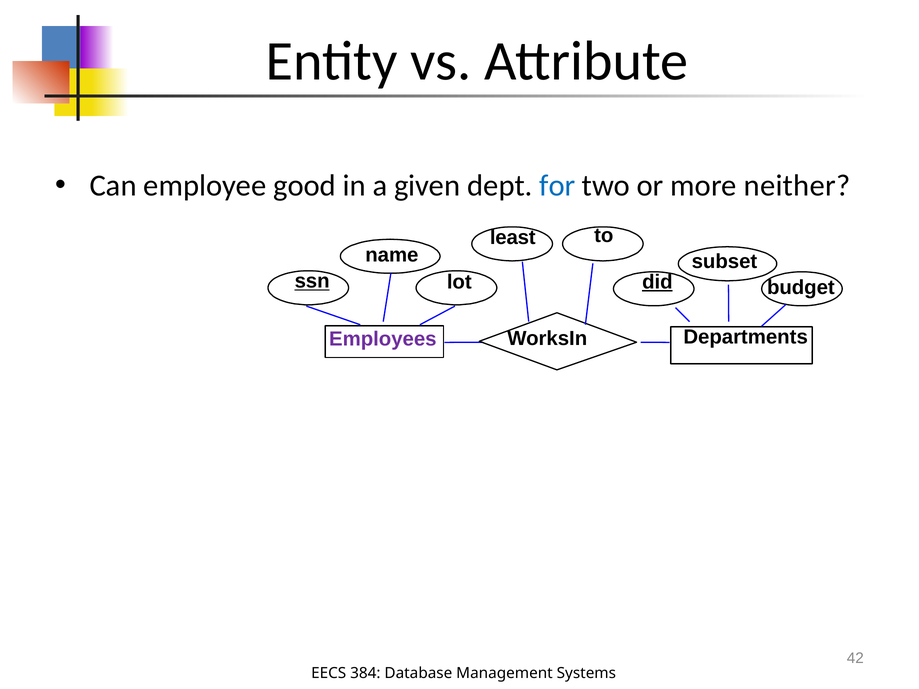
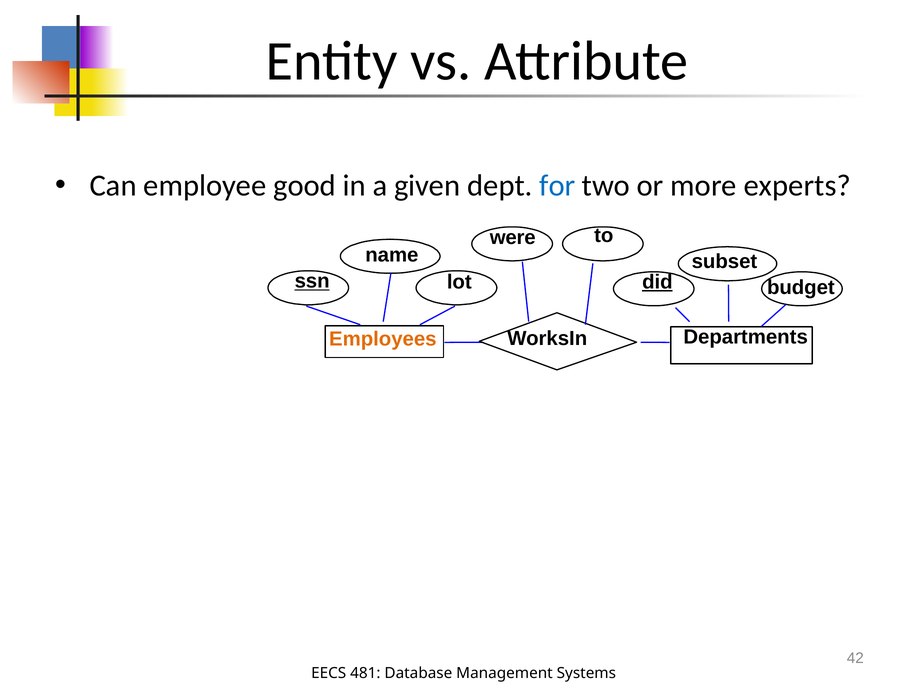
neither: neither -> experts
least: least -> were
Employees colour: purple -> orange
384: 384 -> 481
